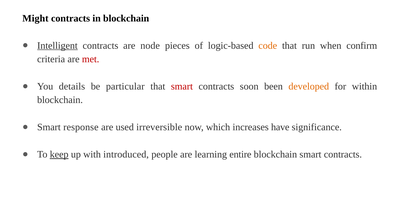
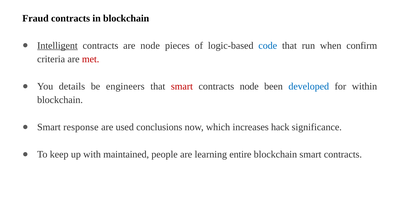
Might: Might -> Fraud
code colour: orange -> blue
particular: particular -> engineers
contracts soon: soon -> node
developed colour: orange -> blue
irreversible: irreversible -> conclusions
have: have -> hack
keep underline: present -> none
introduced: introduced -> maintained
